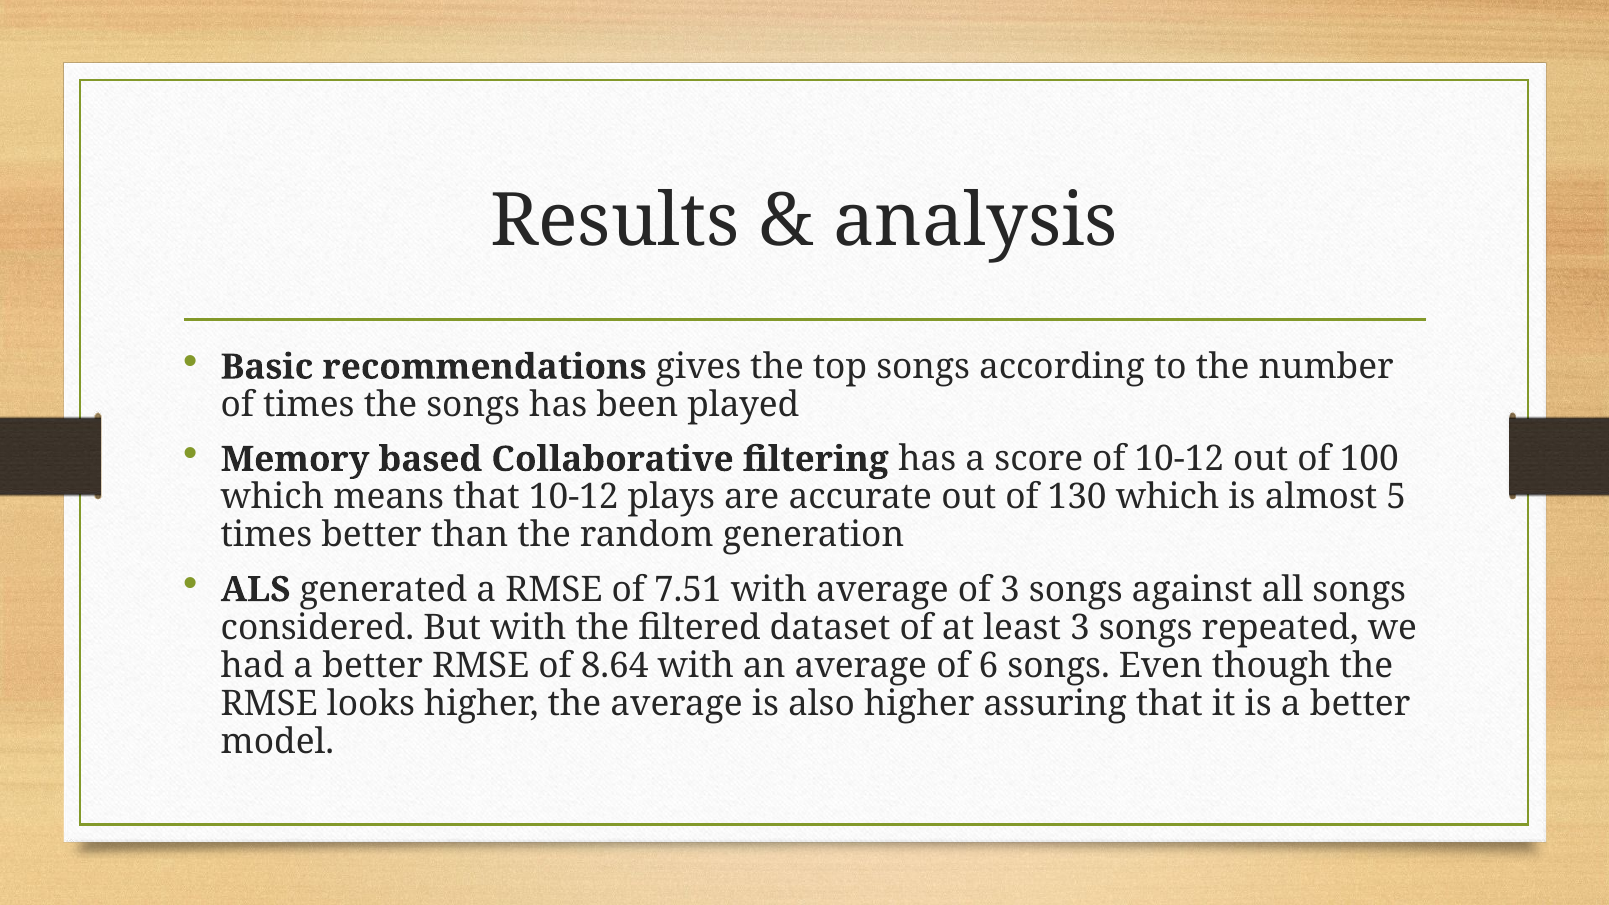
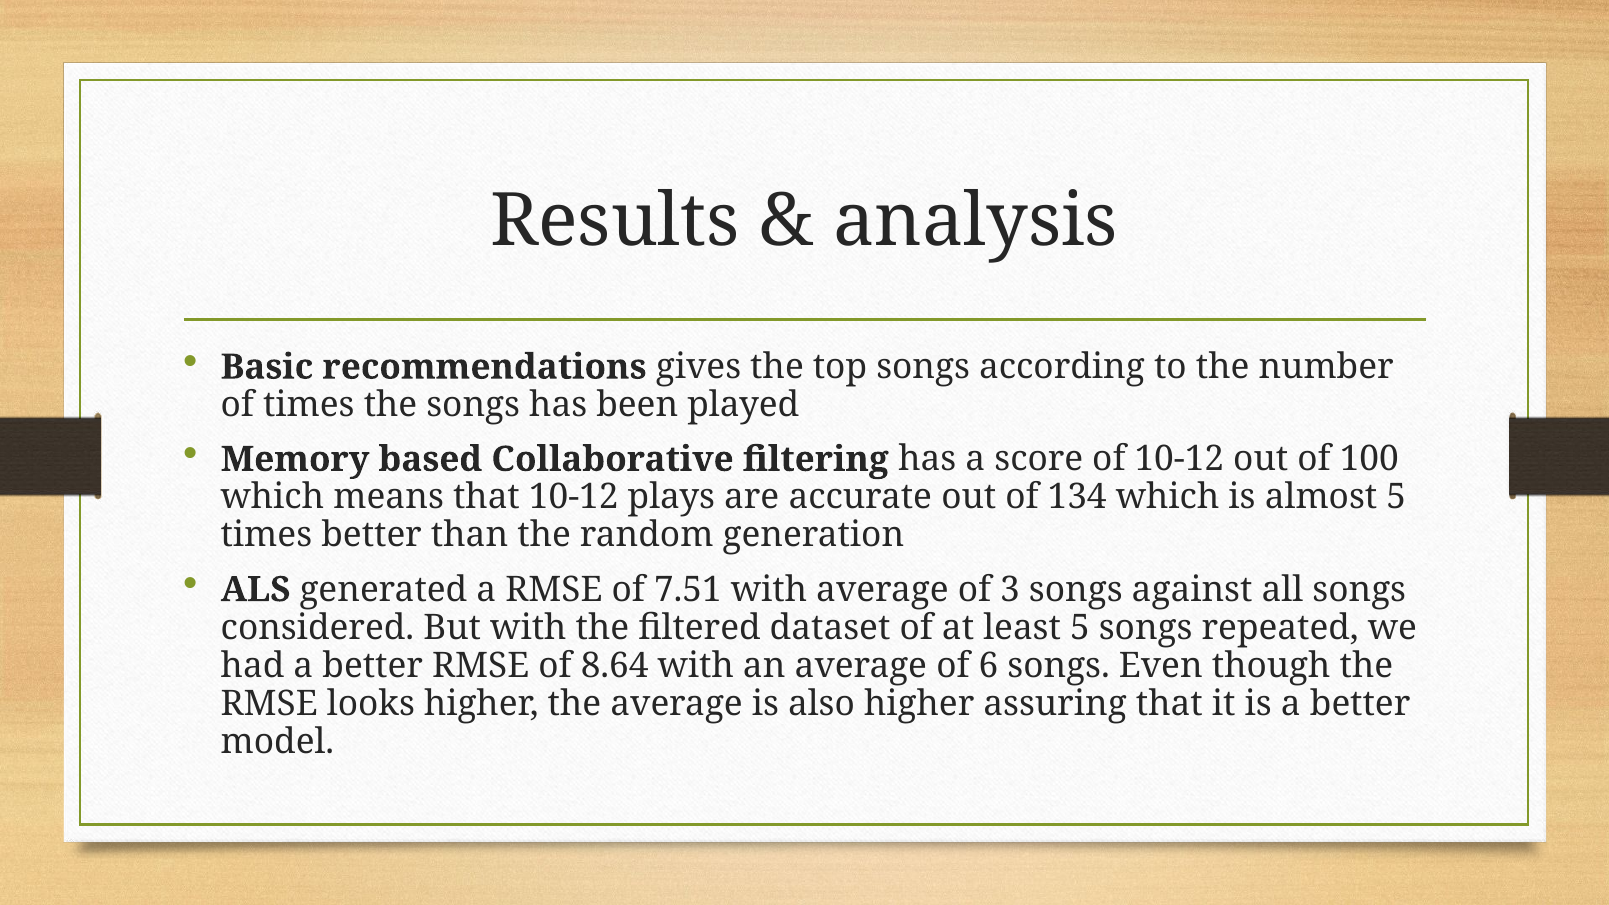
130: 130 -> 134
least 3: 3 -> 5
